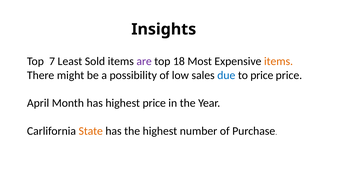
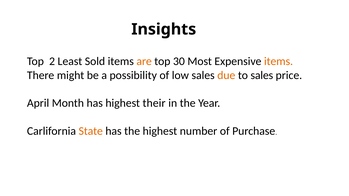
7: 7 -> 2
are colour: purple -> orange
18: 18 -> 30
due colour: blue -> orange
to price: price -> sales
highest price: price -> their
